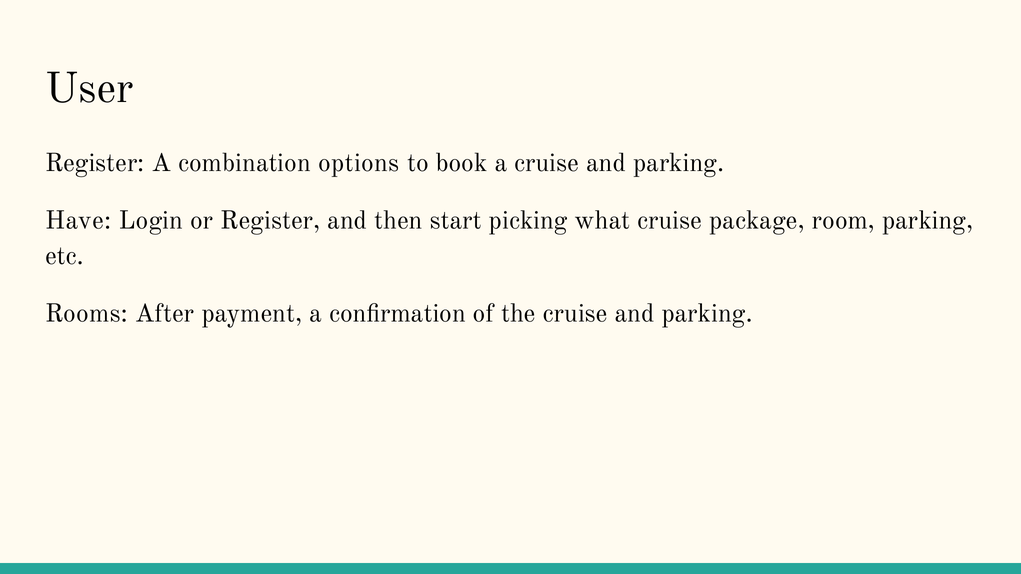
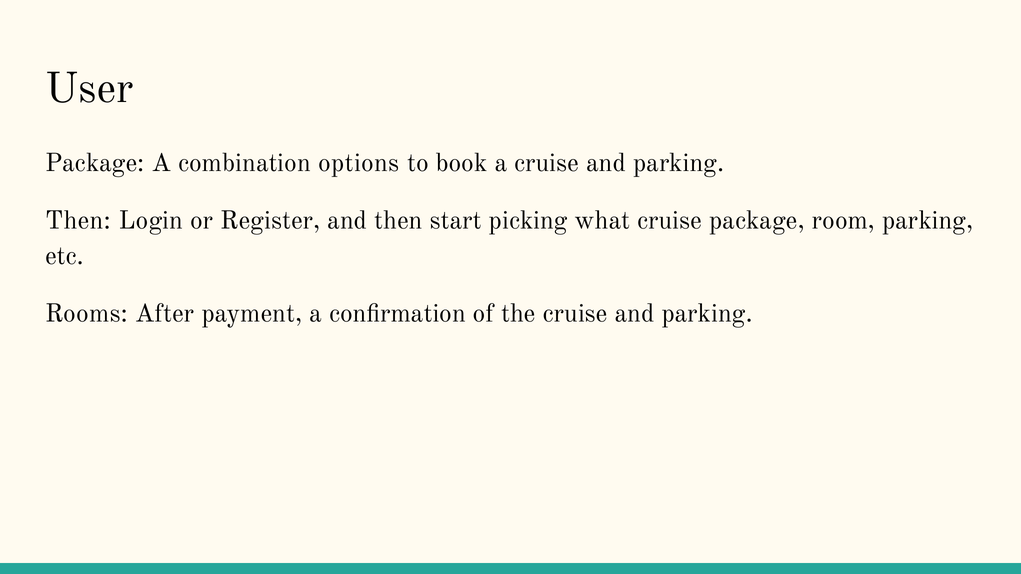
Register at (95, 163): Register -> Package
Have at (78, 221): Have -> Then
